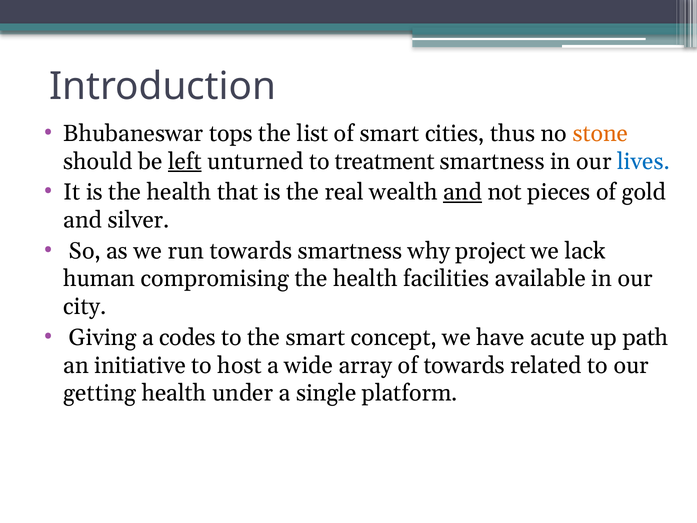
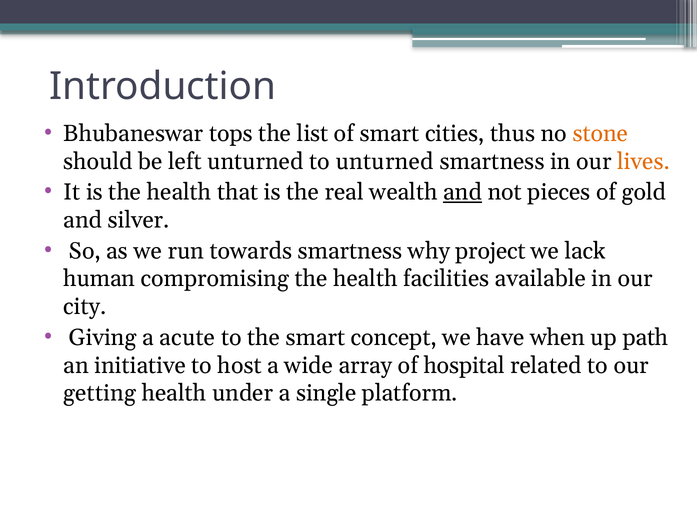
left underline: present -> none
to treatment: treatment -> unturned
lives colour: blue -> orange
codes: codes -> acute
acute: acute -> when
of towards: towards -> hospital
